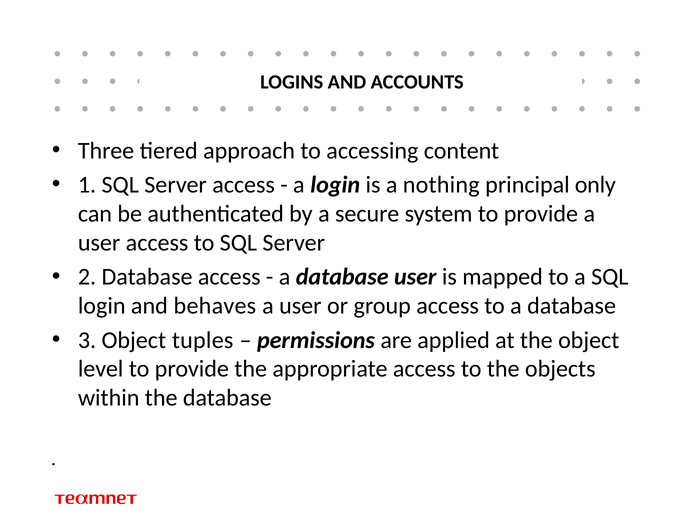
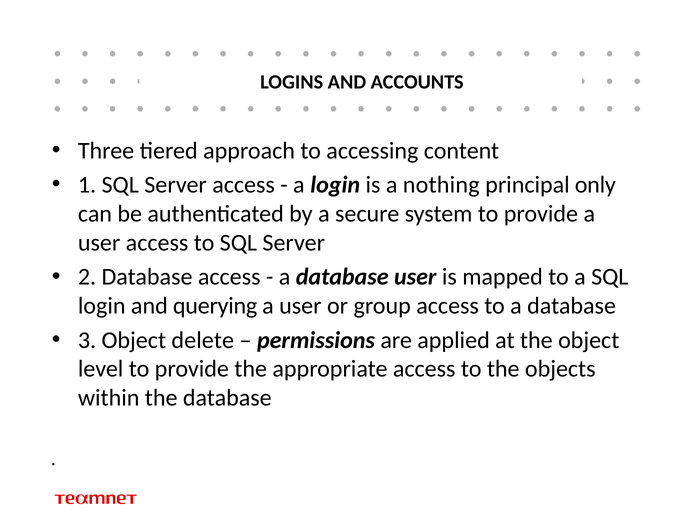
behaves: behaves -> querying
tuples: tuples -> delete
